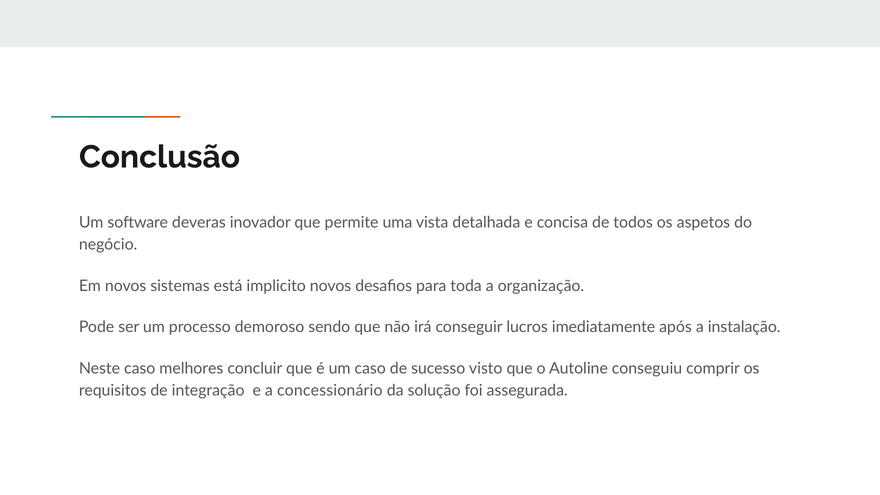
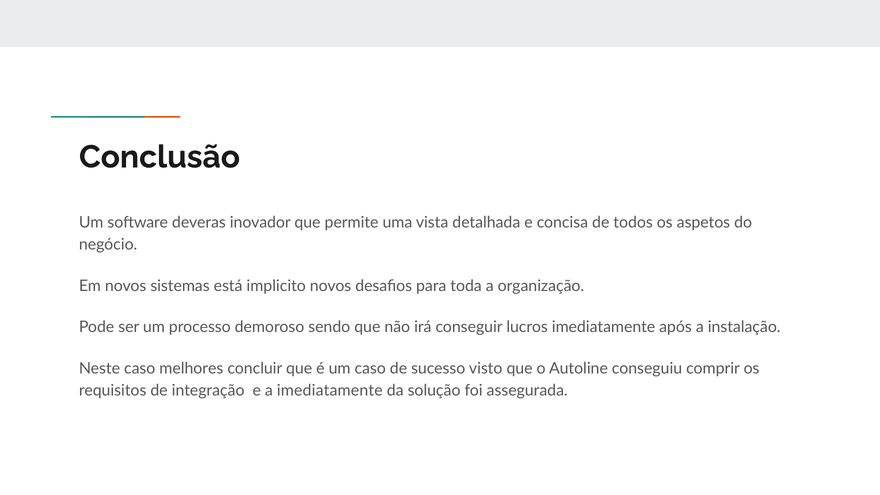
a concessionário: concessionário -> imediatamente
